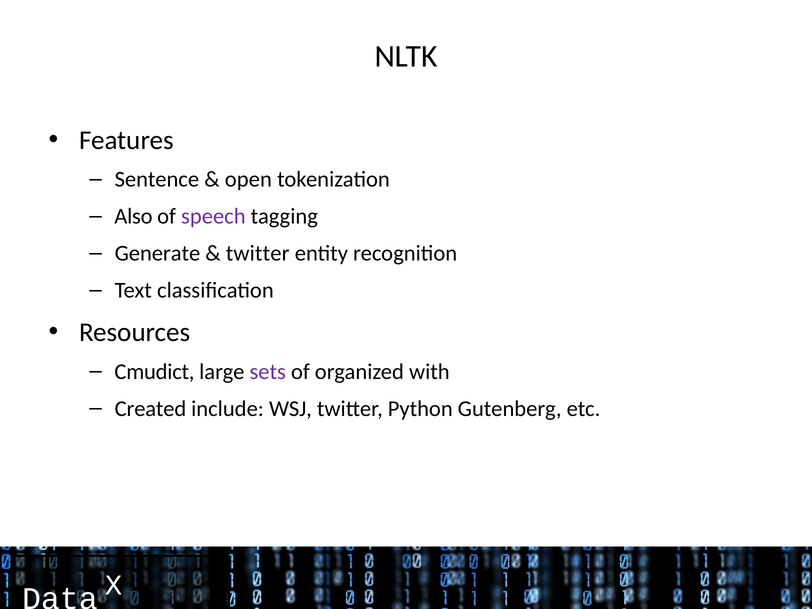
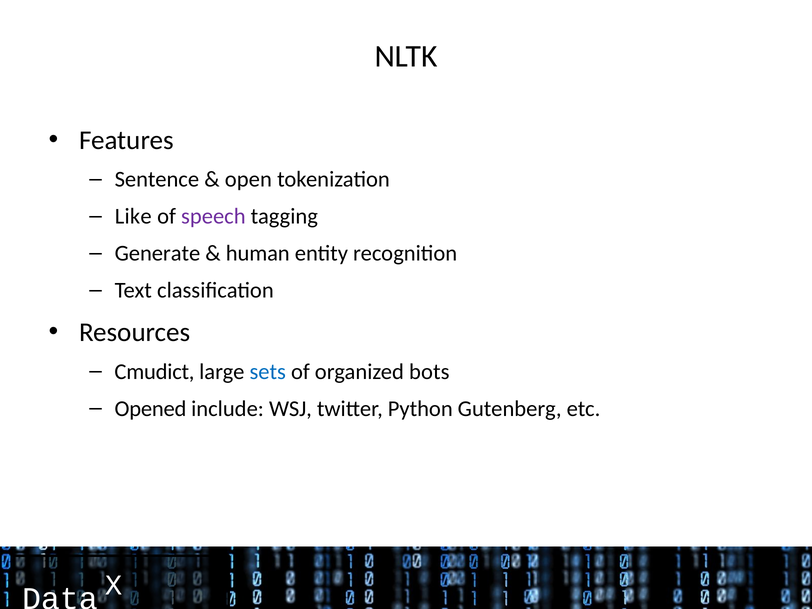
Also: Also -> Like
twitter at (258, 253): twitter -> human
sets colour: purple -> blue
with: with -> bots
Created: Created -> Opened
